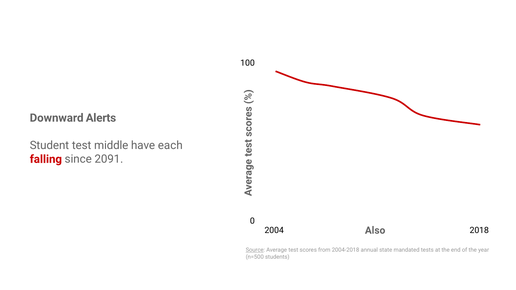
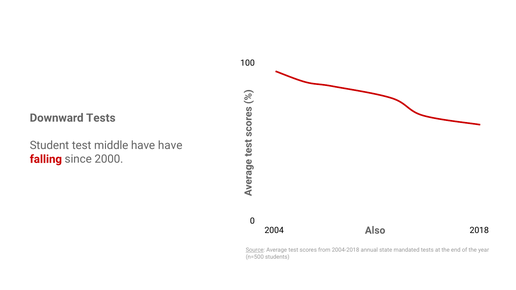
Downward Alerts: Alerts -> Tests
have each: each -> have
2091: 2091 -> 2000
